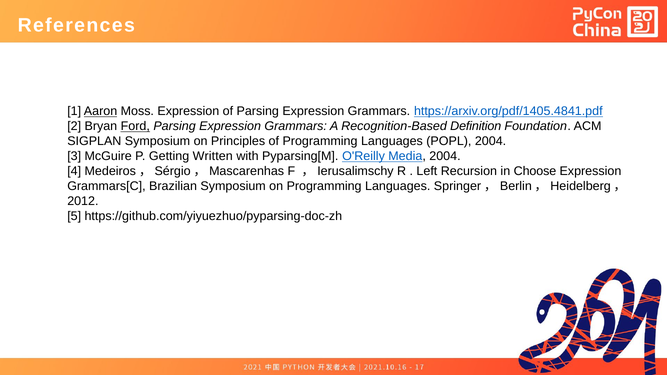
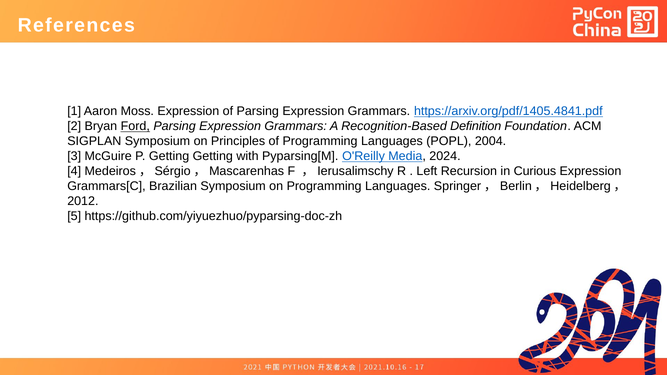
Aaron underline: present -> none
Getting Written: Written -> Getting
Media 2004: 2004 -> 2024
Choose: Choose -> Curious
